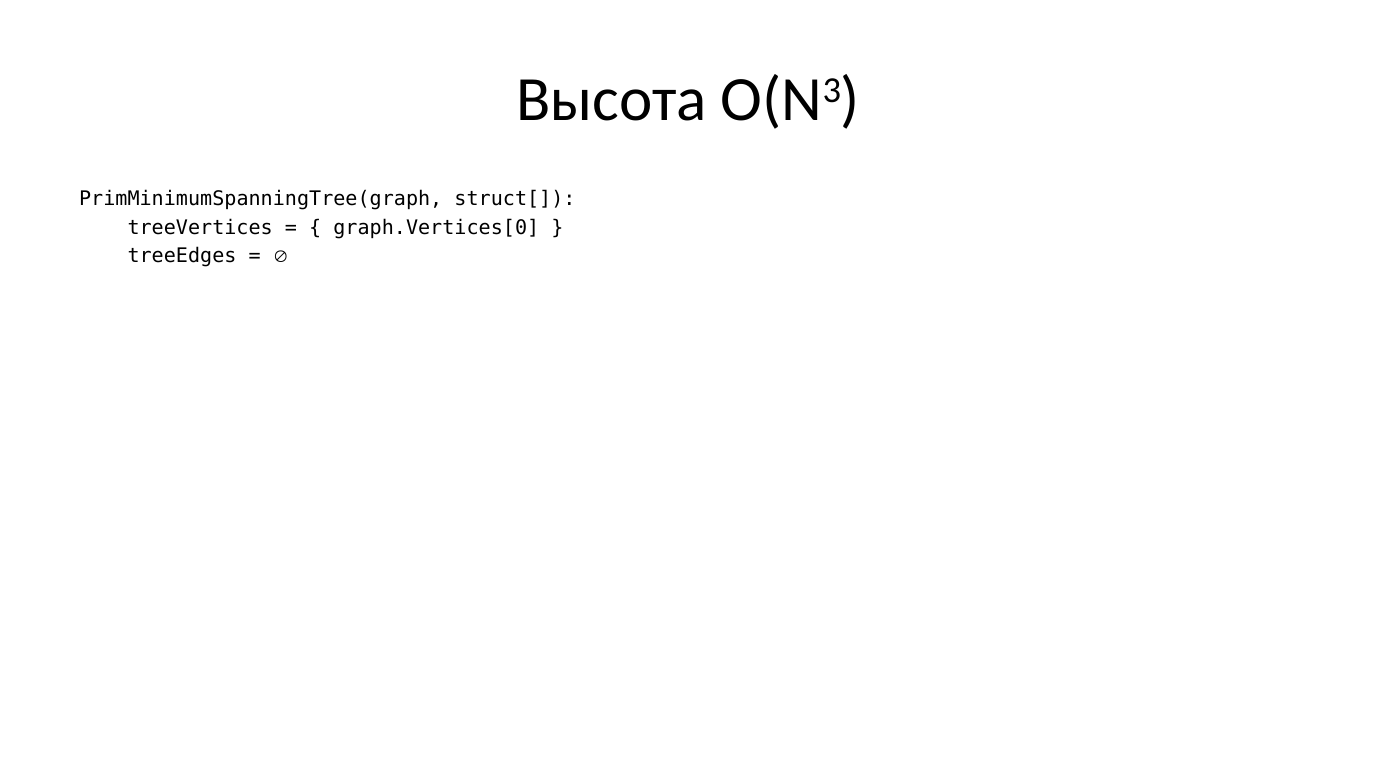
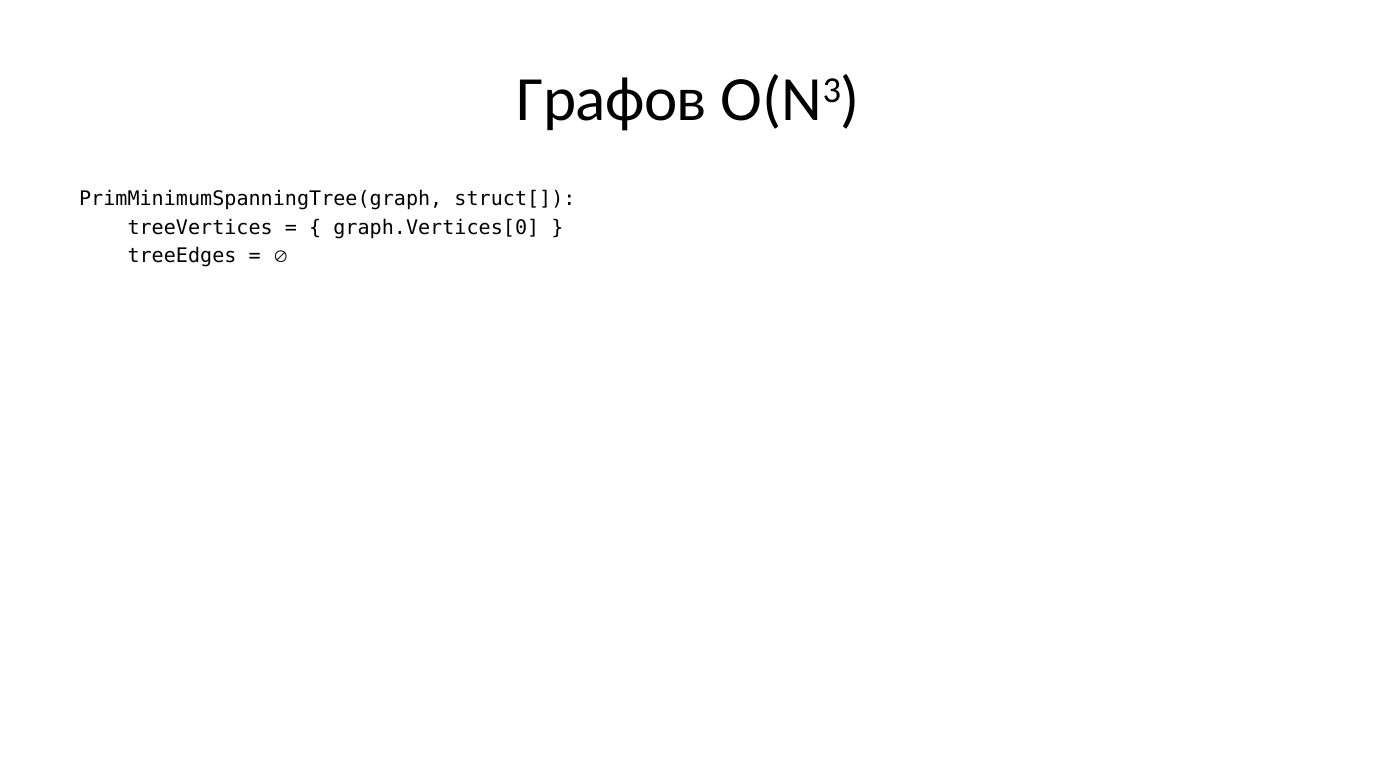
Высота: Высота -> Графов
